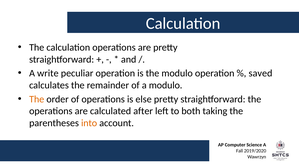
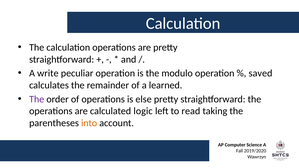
a modulo: modulo -> learned
The at (37, 99) colour: orange -> purple
after: after -> logic
both: both -> read
